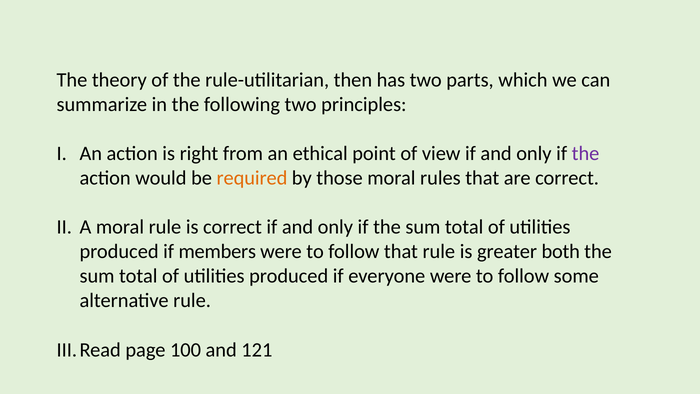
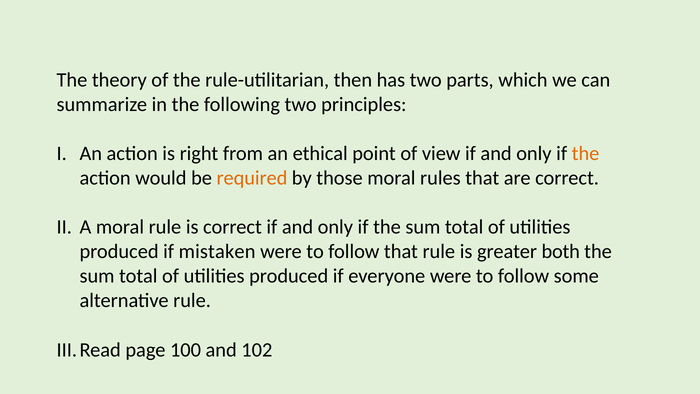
the at (586, 153) colour: purple -> orange
members: members -> mistaken
121: 121 -> 102
